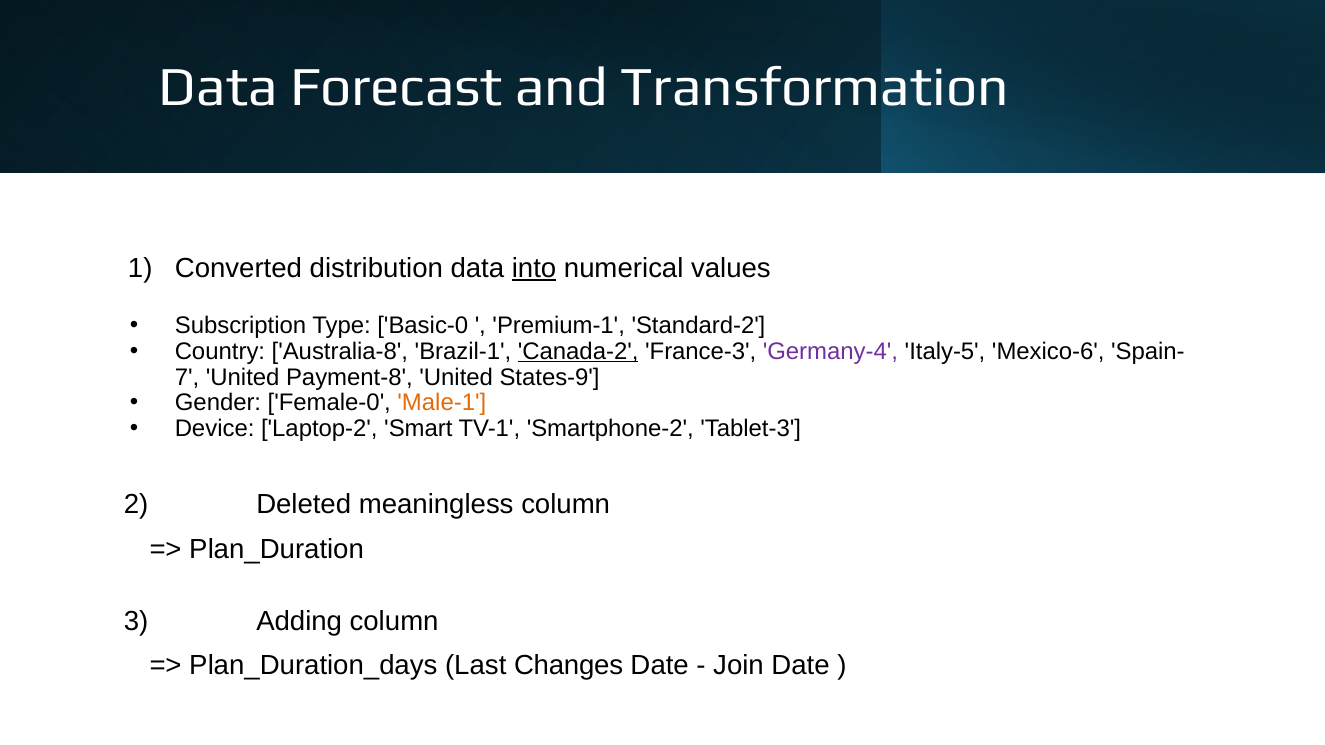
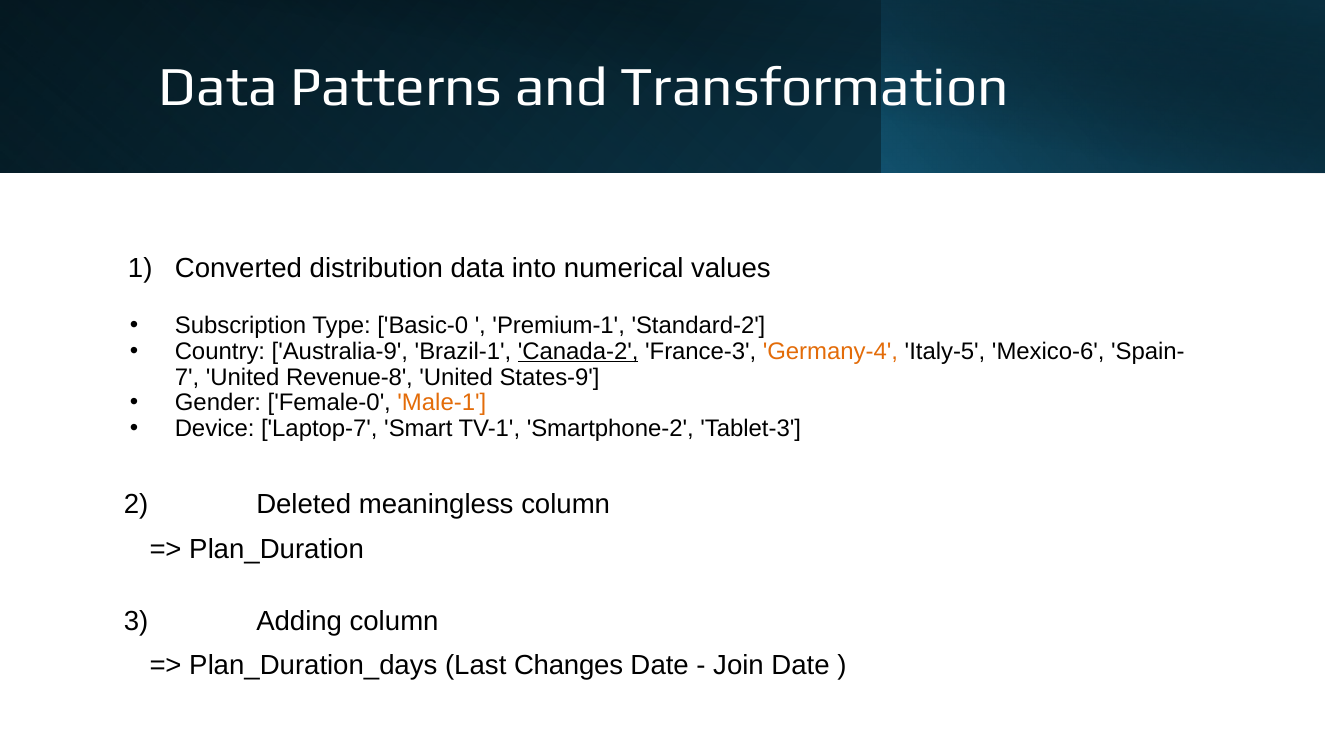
Forecast: Forecast -> Patterns
into underline: present -> none
Australia-8: Australia-8 -> Australia-9
Germany-4 colour: purple -> orange
Payment-8: Payment-8 -> Revenue-8
Laptop-2: Laptop-2 -> Laptop-7
